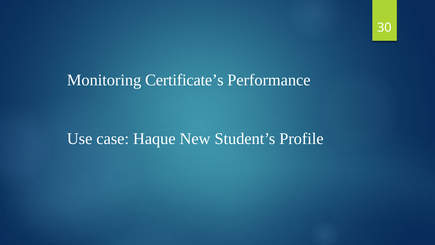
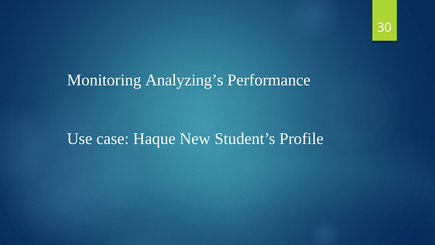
Certificate’s: Certificate’s -> Analyzing’s
